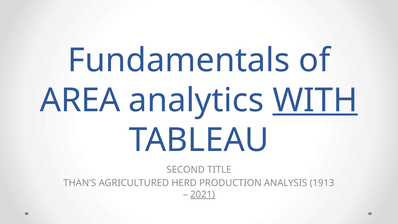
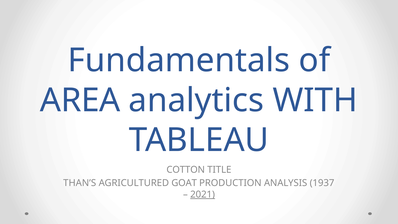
WITH underline: present -> none
SECOND: SECOND -> COTTON
HERD: HERD -> GOAT
1913: 1913 -> 1937
